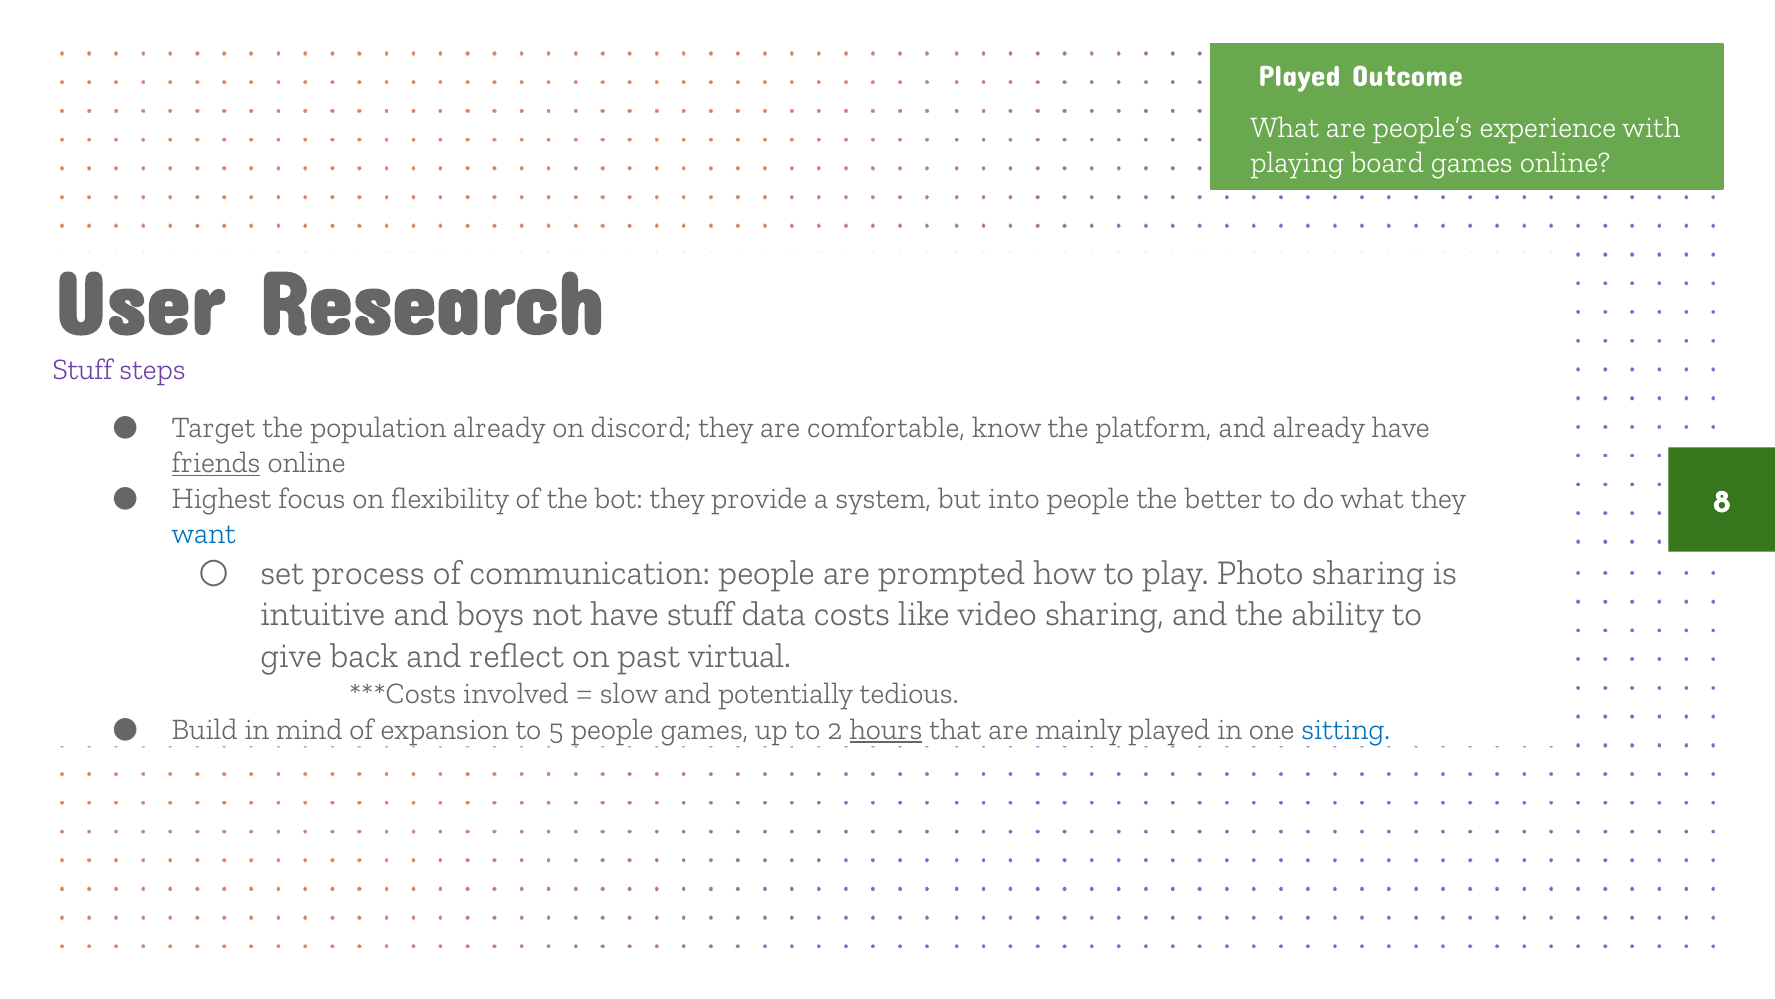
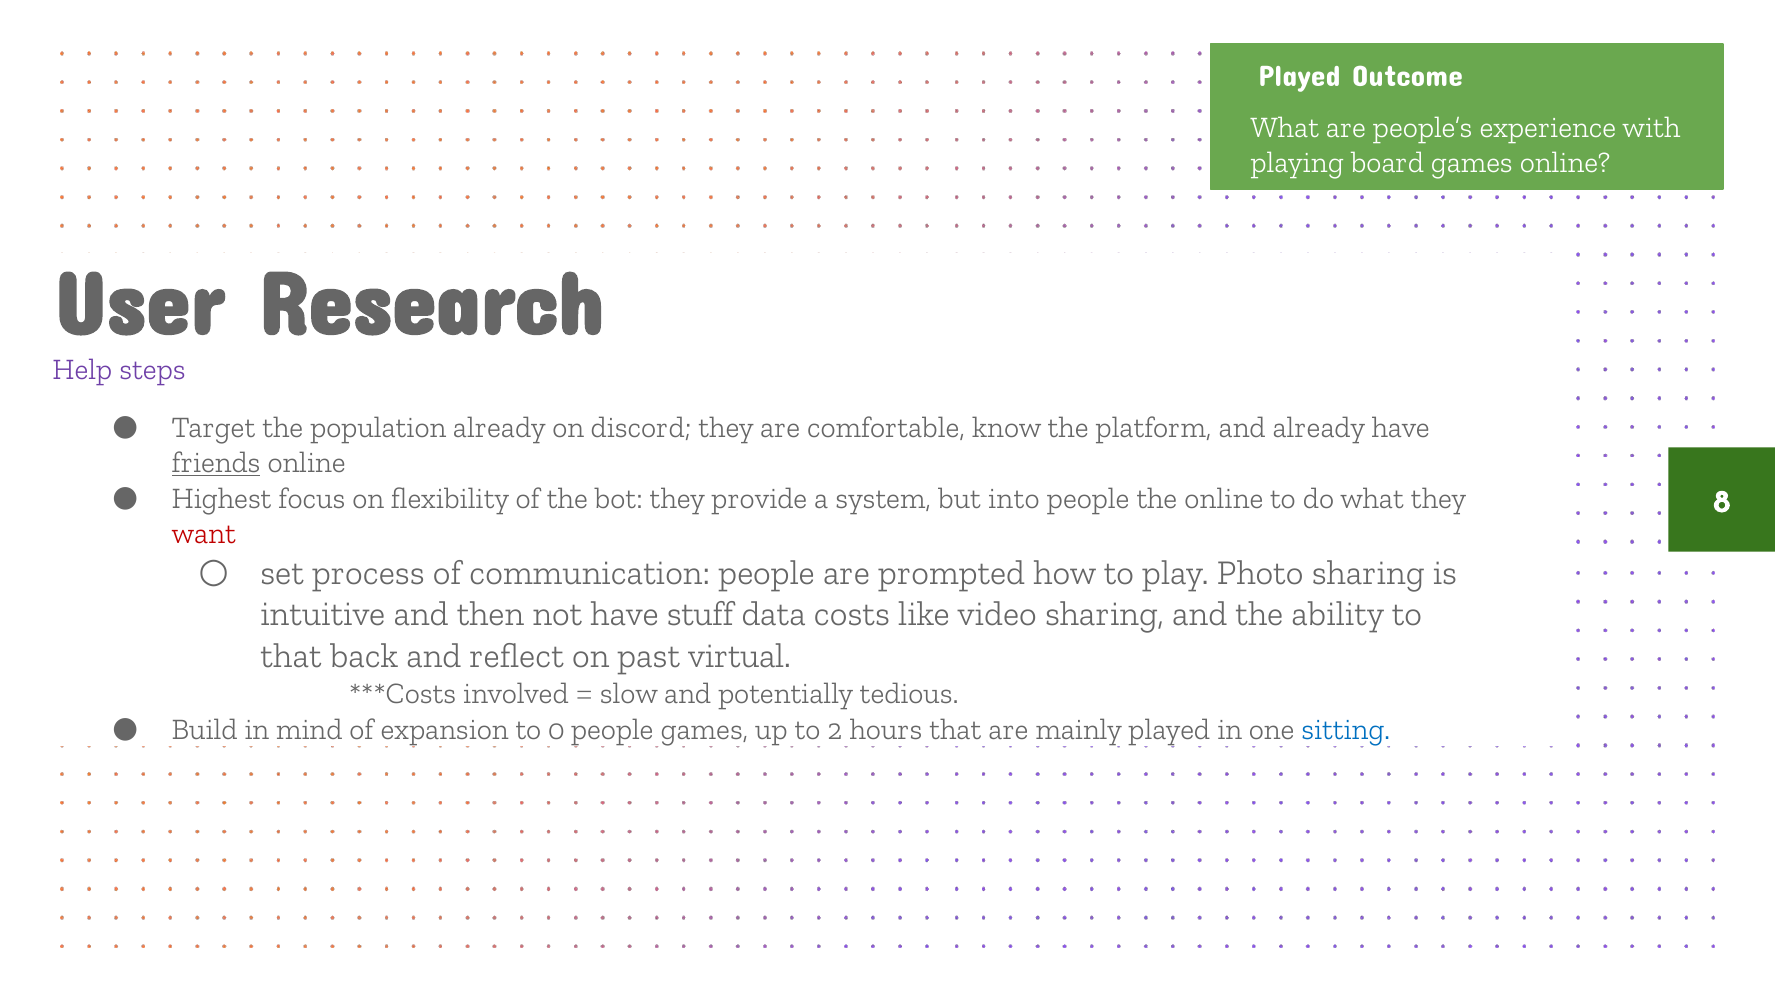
Stuff at (82, 369): Stuff -> Help
the better: better -> online
want colour: blue -> red
boys: boys -> then
give at (291, 655): give -> that
5: 5 -> 0
hours underline: present -> none
